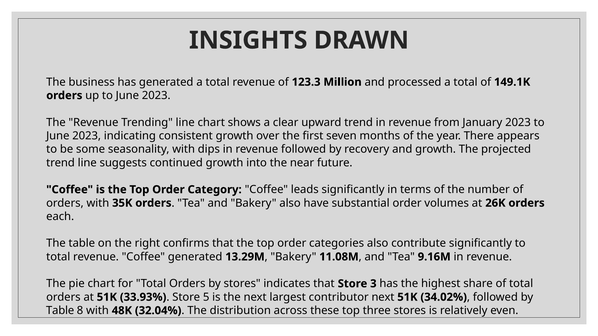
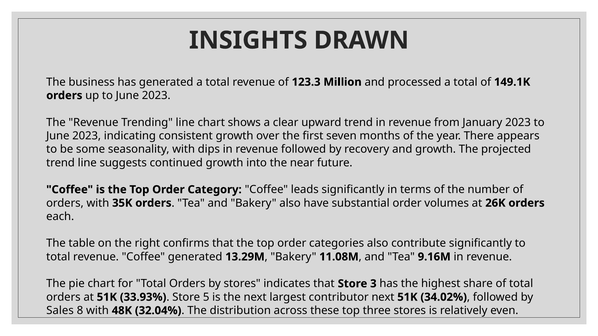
Table at (60, 311): Table -> Sales
